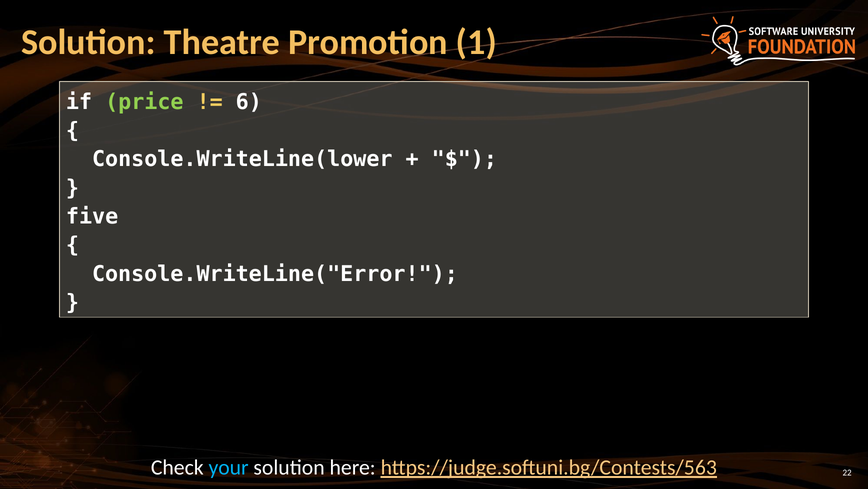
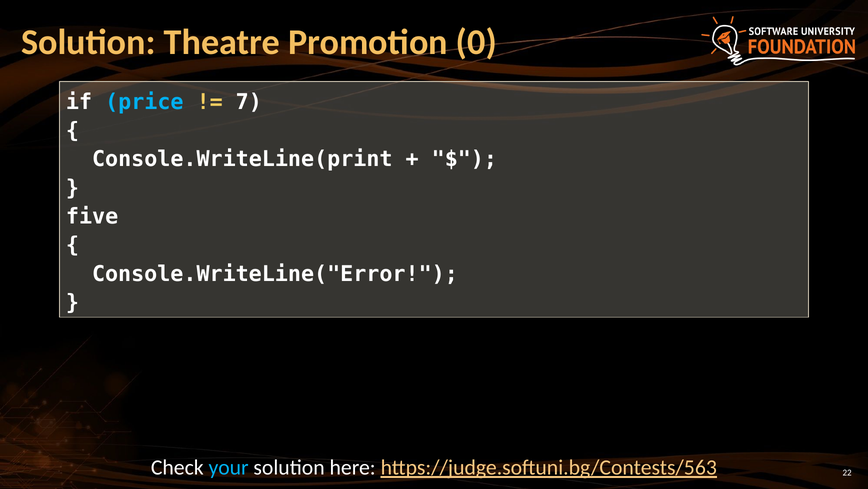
1: 1 -> 0
price colour: light green -> light blue
6: 6 -> 7
Console.WriteLine(lower: Console.WriteLine(lower -> Console.WriteLine(print
